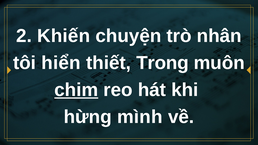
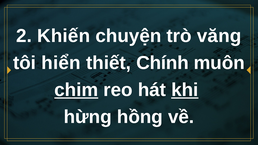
nhân: nhân -> văng
Trong: Trong -> Chính
khi underline: none -> present
mình: mình -> hồng
